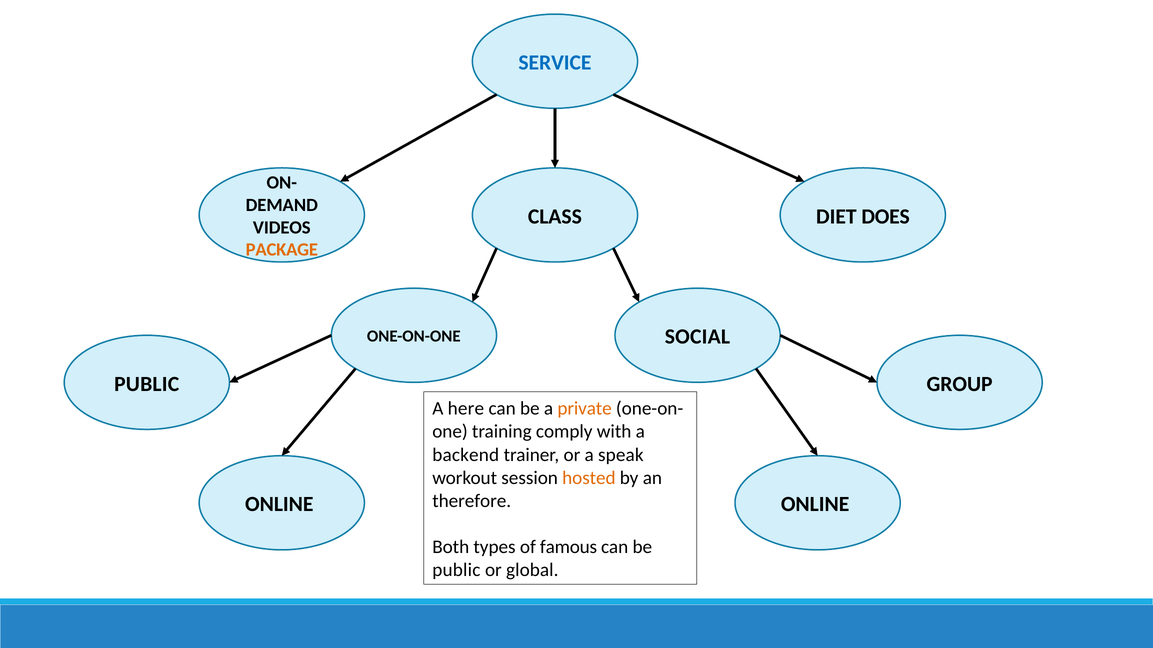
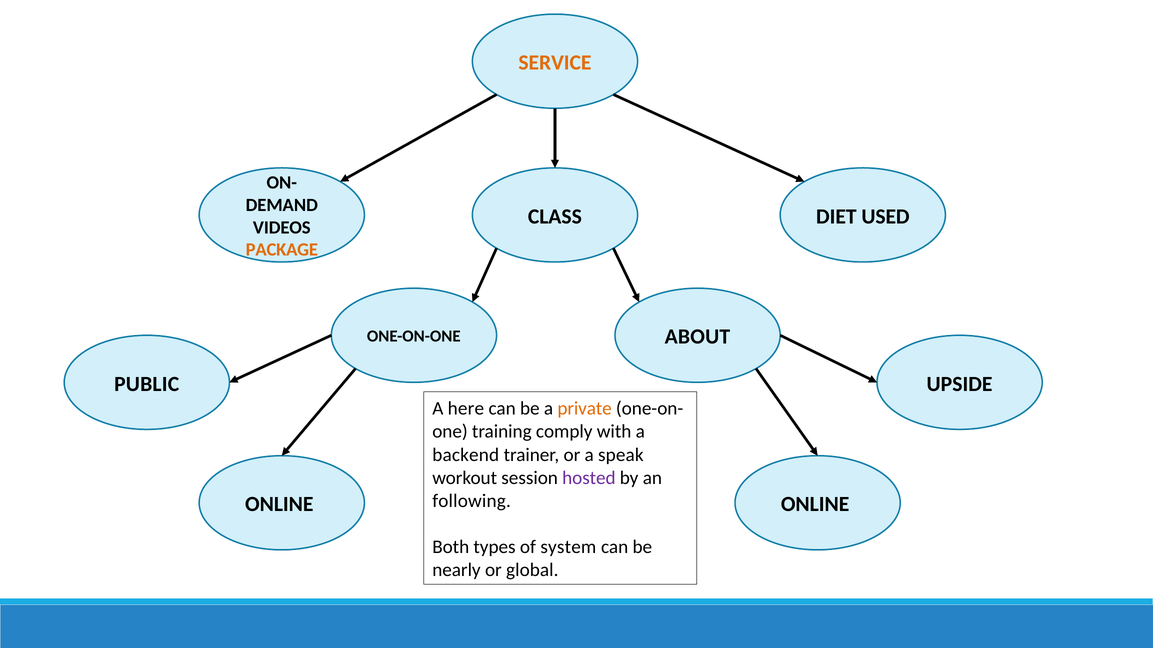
SERVICE colour: blue -> orange
DOES: DOES -> USED
SOCIAL: SOCIAL -> ABOUT
GROUP: GROUP -> UPSIDE
hosted colour: orange -> purple
therefore: therefore -> following
famous: famous -> system
public at (456, 570): public -> nearly
